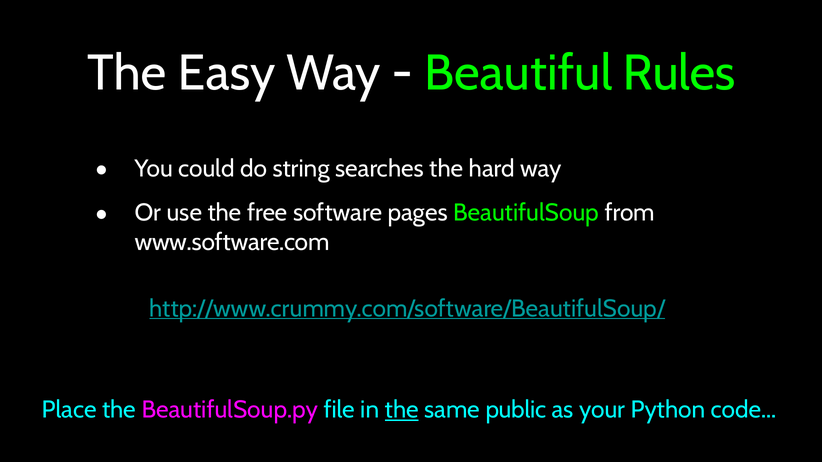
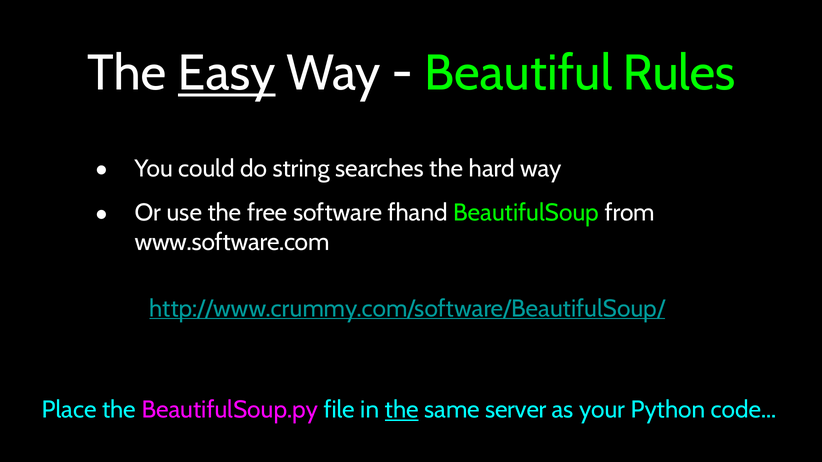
Easy underline: none -> present
pages: pages -> fhand
public: public -> server
